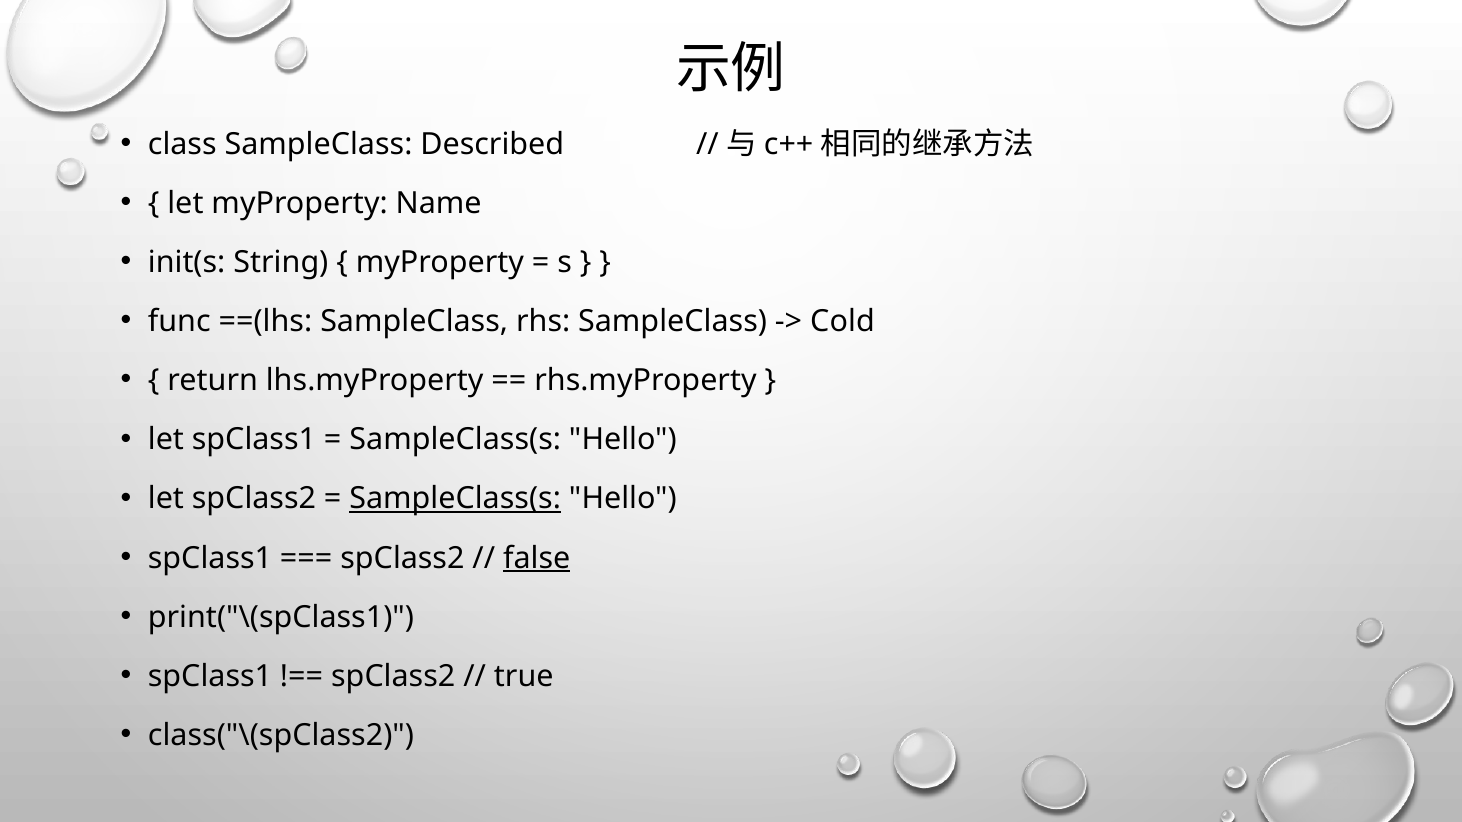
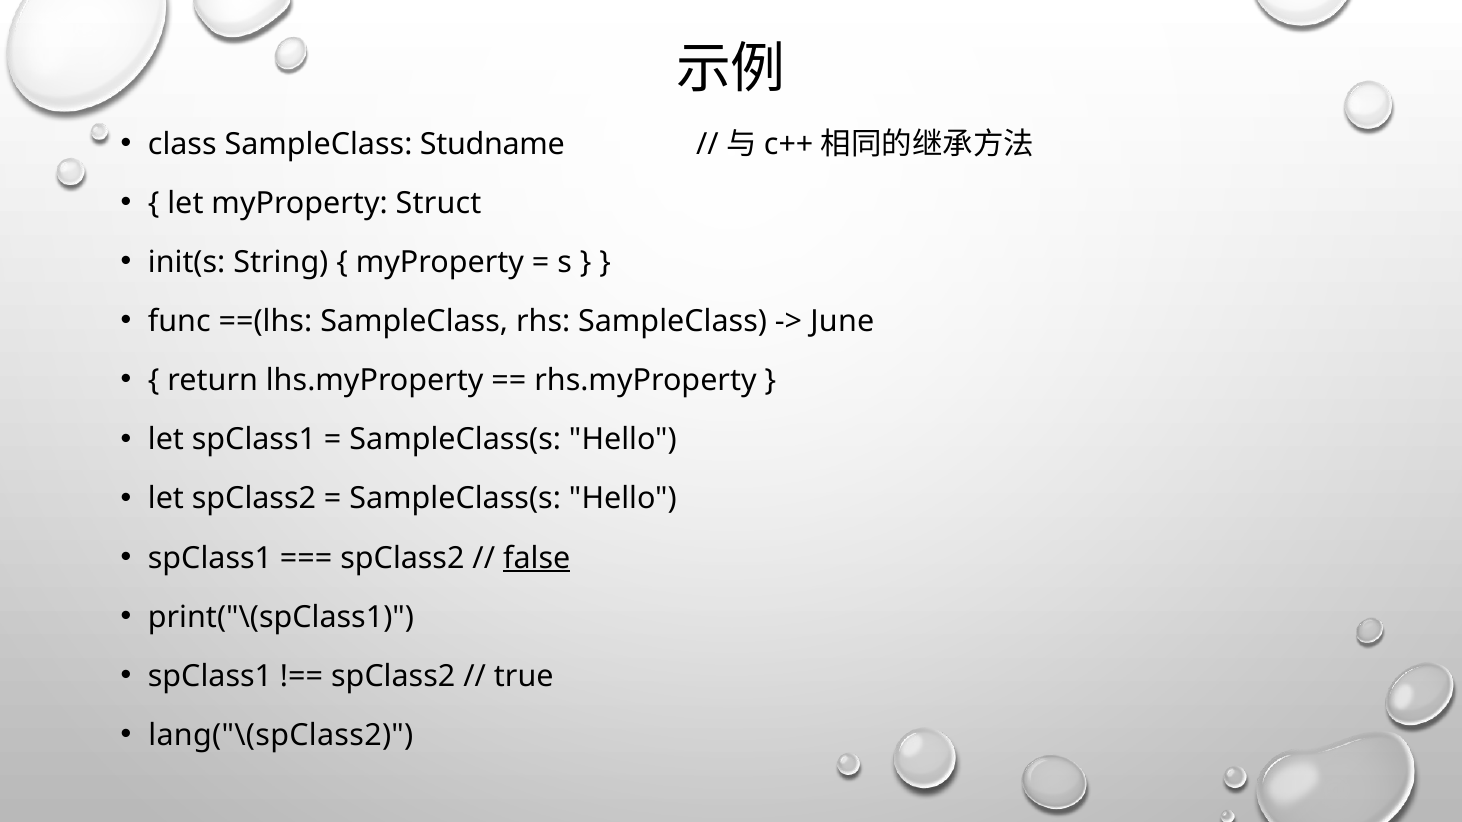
Described: Described -> Studname
Name: Name -> Struct
Cold: Cold -> June
SampleClass(s at (455, 499) underline: present -> none
class("\(spClass2: class("\(spClass2 -> lang("\(spClass2
